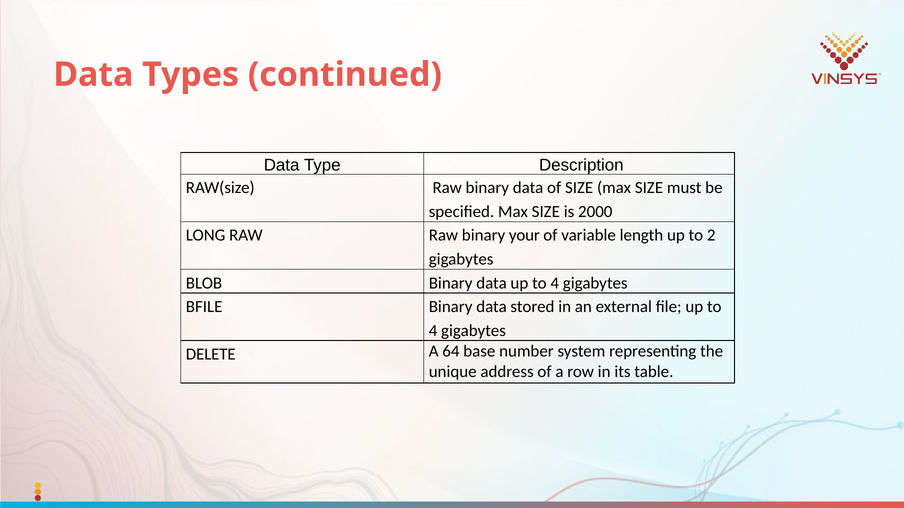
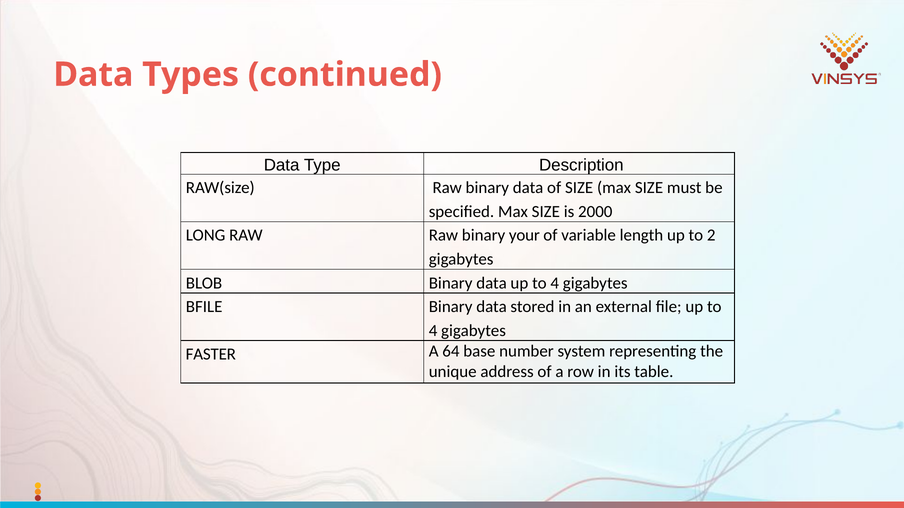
DELETE: DELETE -> FASTER
